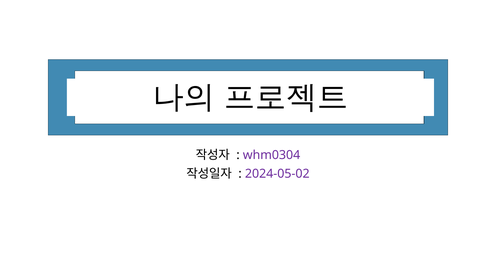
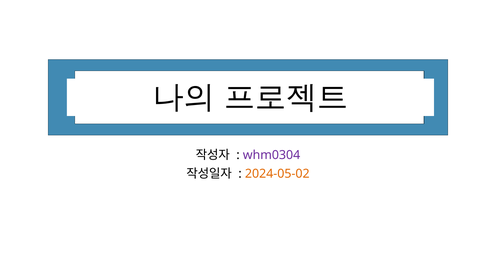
2024-05-02 colour: purple -> orange
